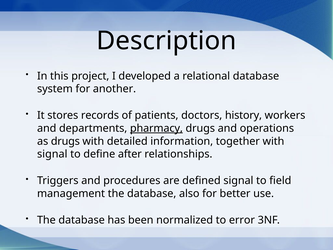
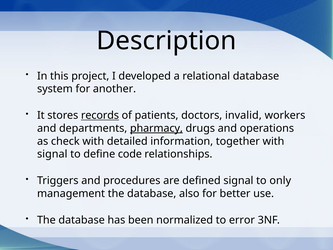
records underline: none -> present
history: history -> invalid
as drugs: drugs -> check
after: after -> code
field: field -> only
